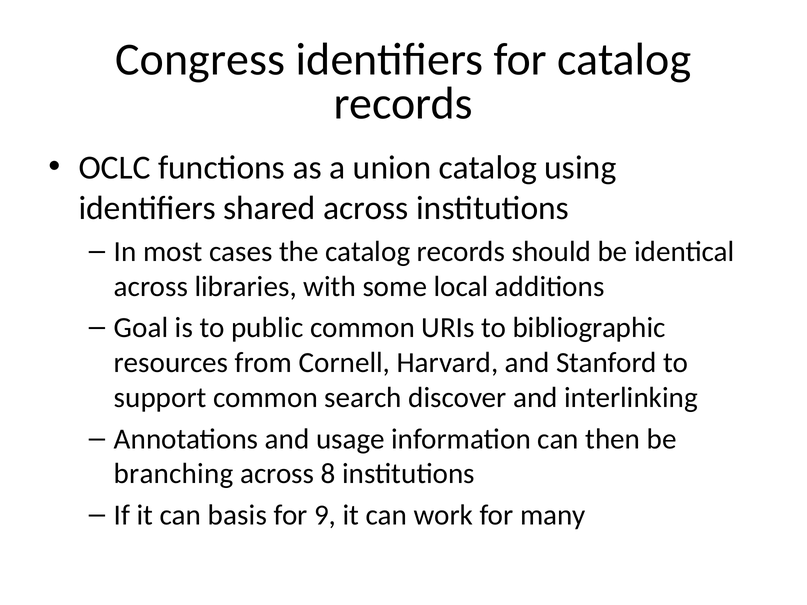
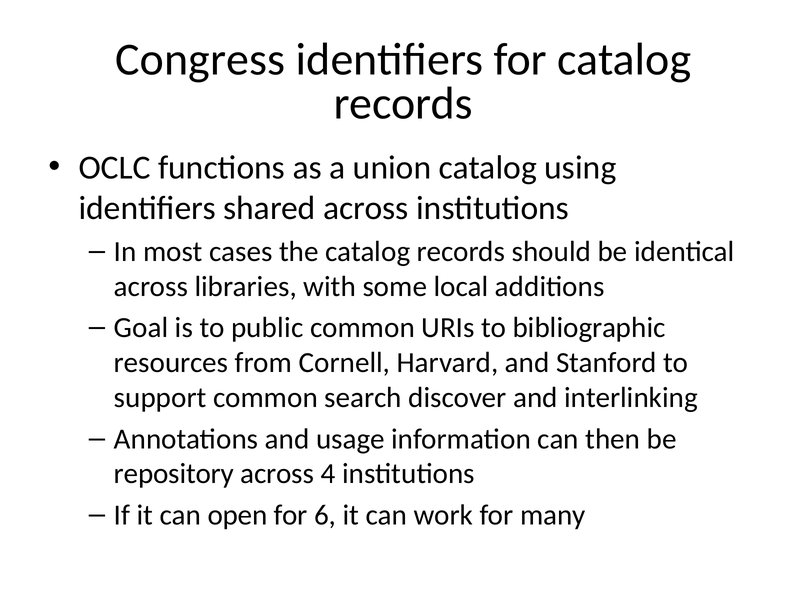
branching: branching -> repository
8: 8 -> 4
basis: basis -> open
9: 9 -> 6
